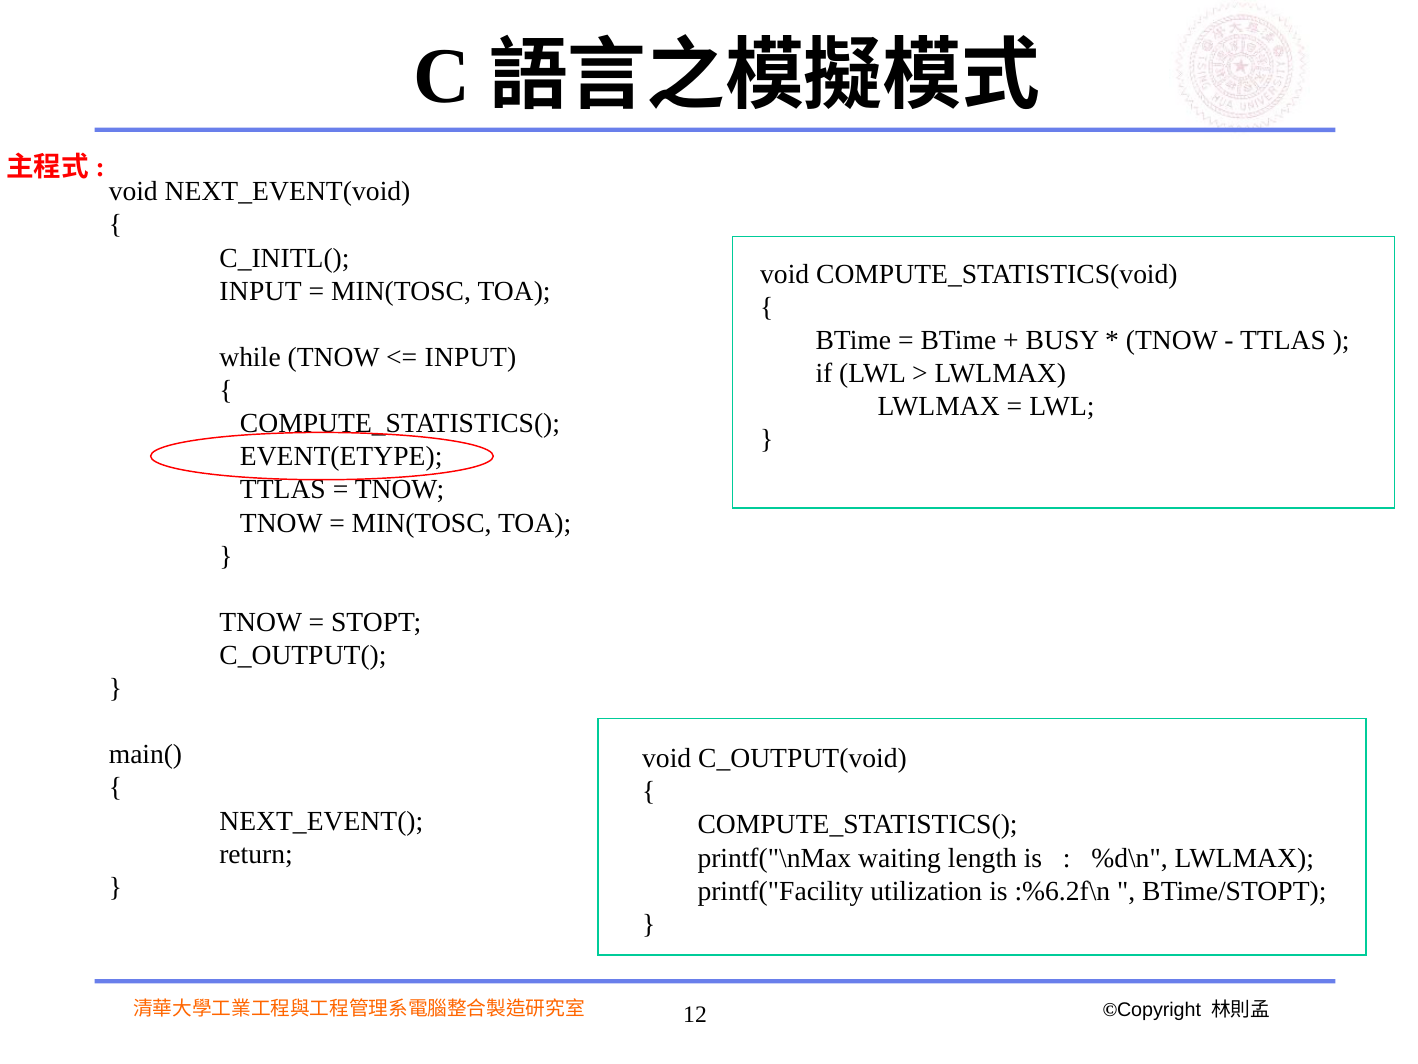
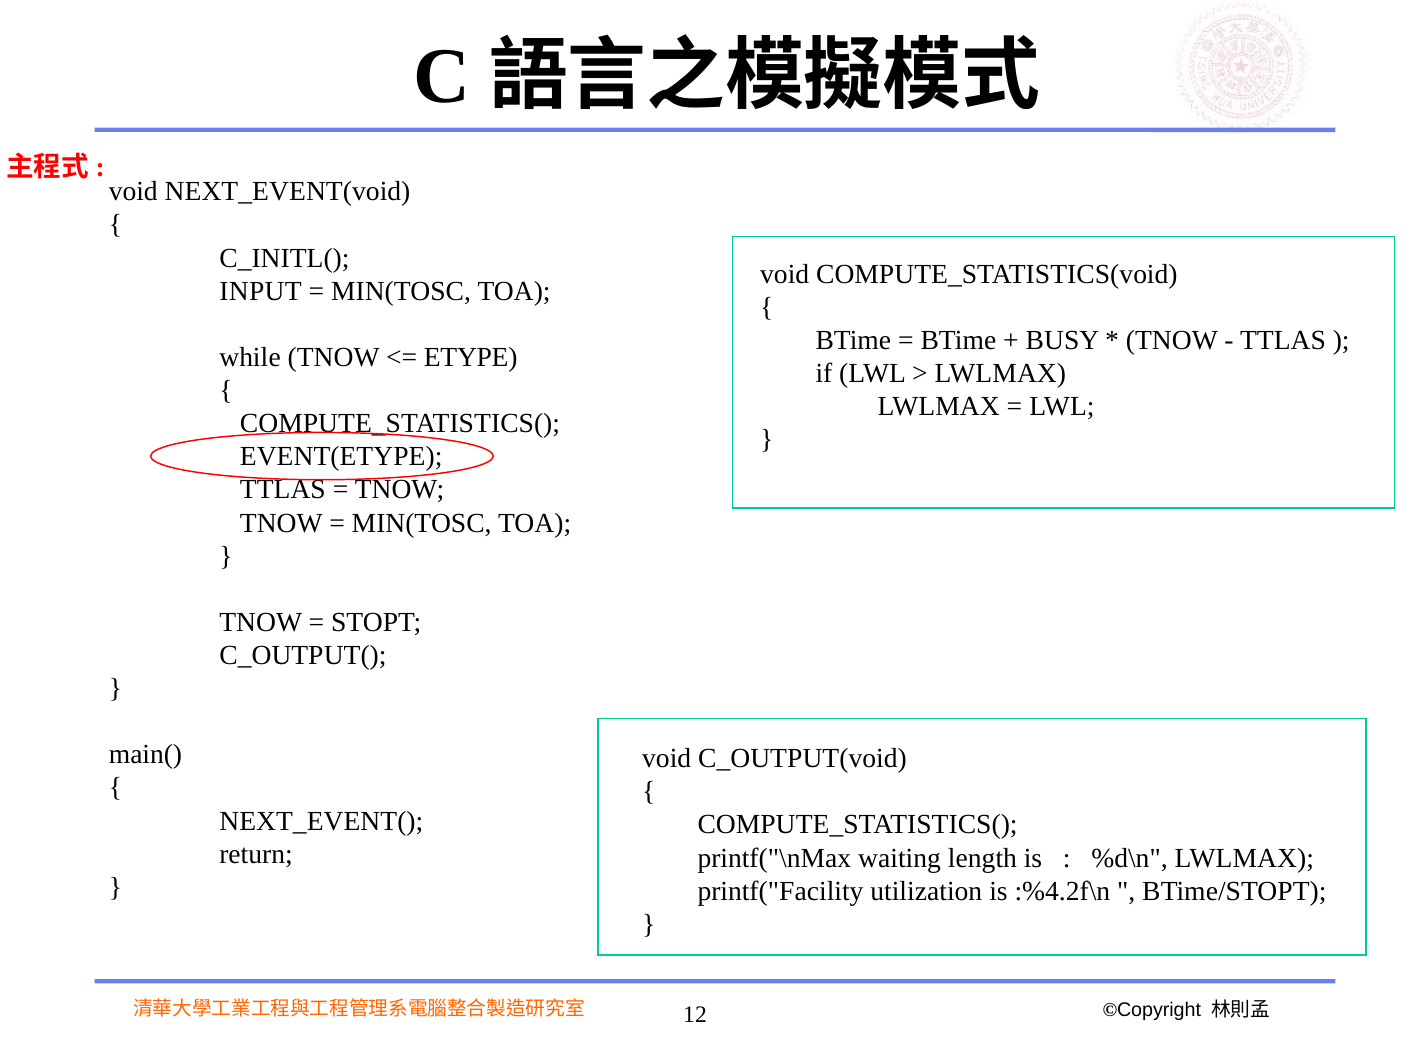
INPUT at (470, 357): INPUT -> ETYPE
:%6.2f\n: :%6.2f\n -> :%4.2f\n
